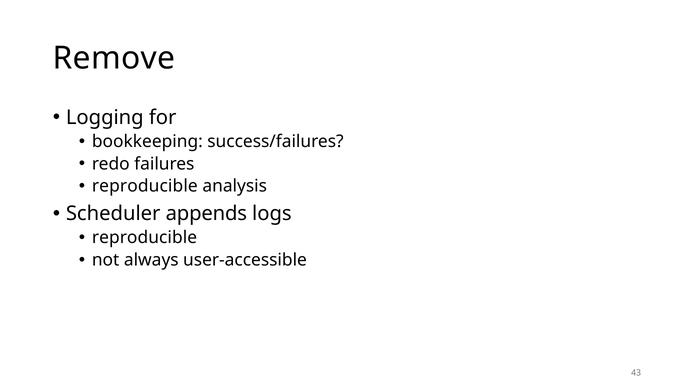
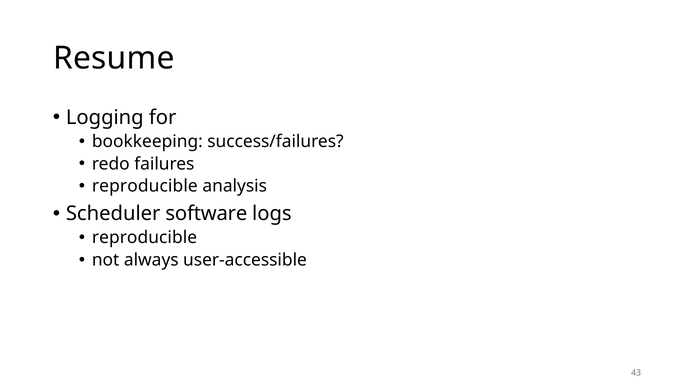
Remove: Remove -> Resume
appends: appends -> software
